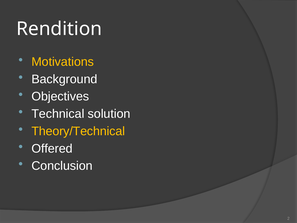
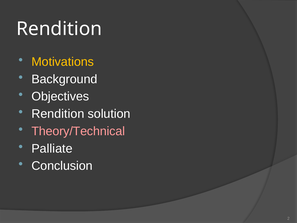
Technical at (58, 114): Technical -> Rendition
Theory/Technical colour: yellow -> pink
Offered: Offered -> Palliate
